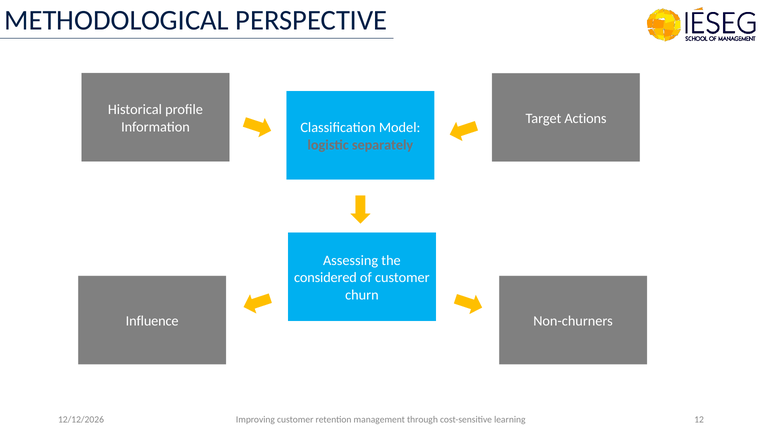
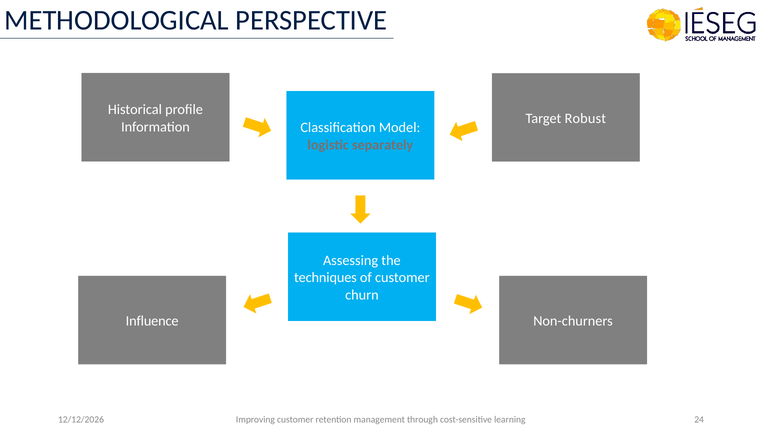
Actions: Actions -> Robust
considered: considered -> techniques
12: 12 -> 24
